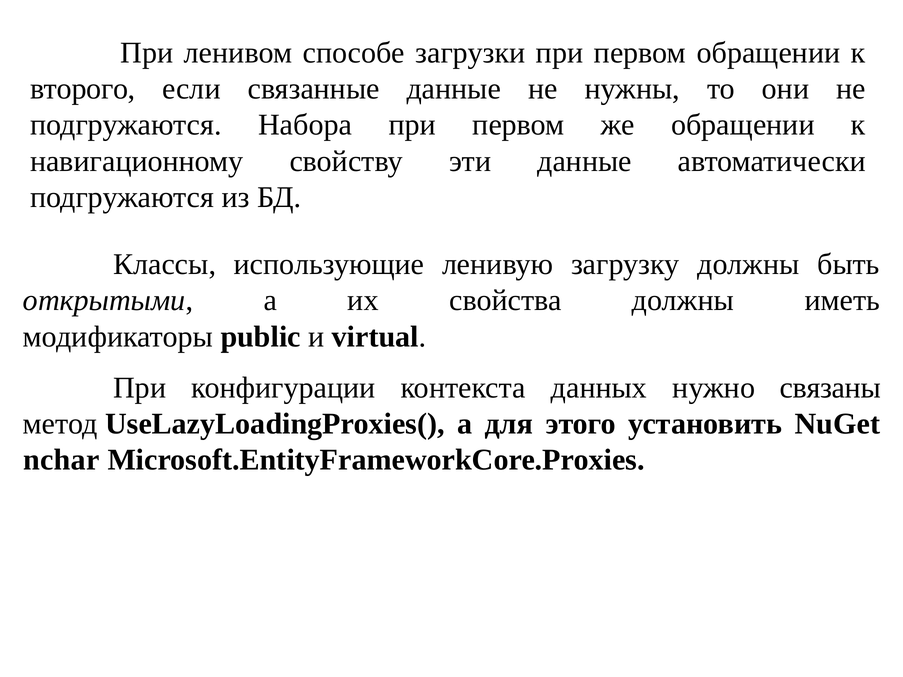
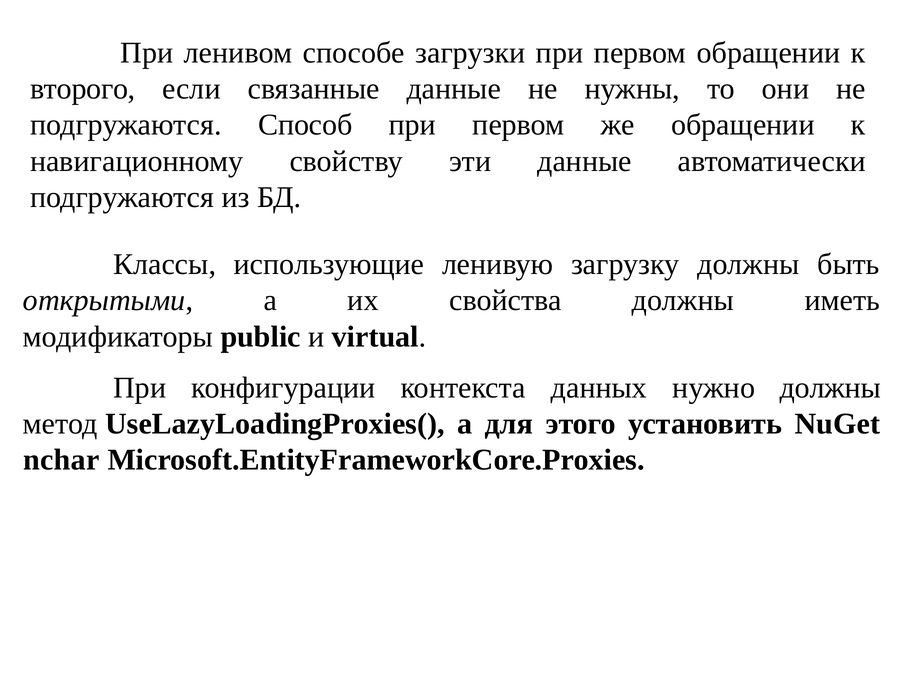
Набора: Набора -> Способ
нужно связаны: связаны -> должны
